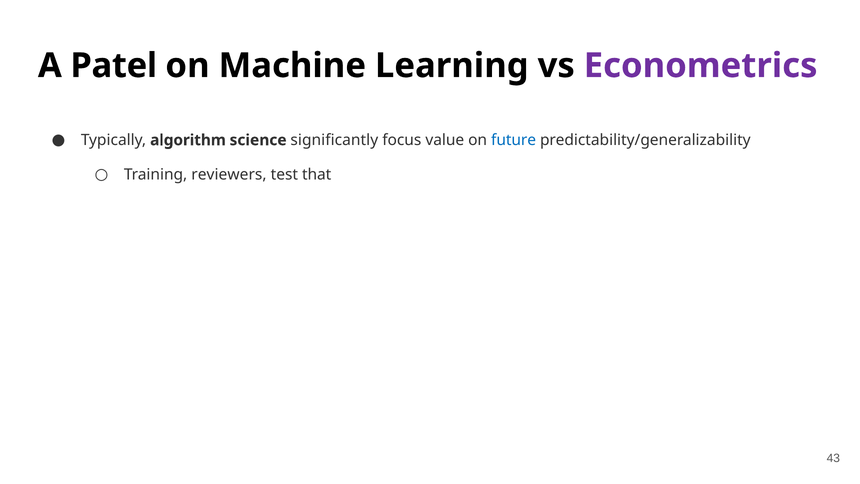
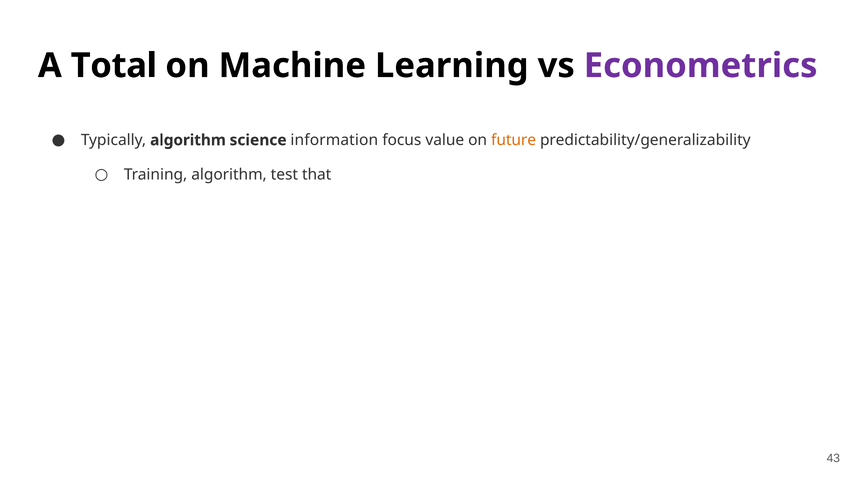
Patel: Patel -> Total
significantly: significantly -> information
future colour: blue -> orange
Training reviewers: reviewers -> algorithm
